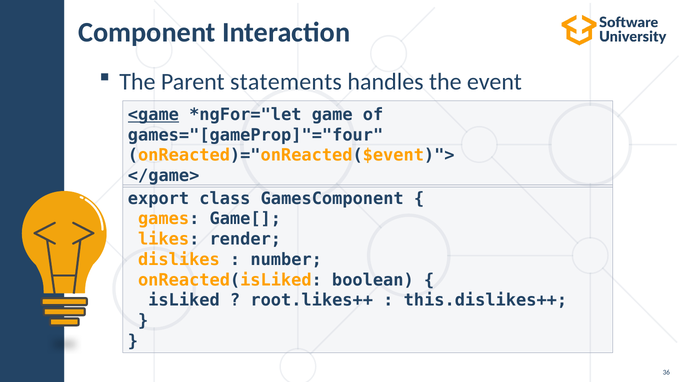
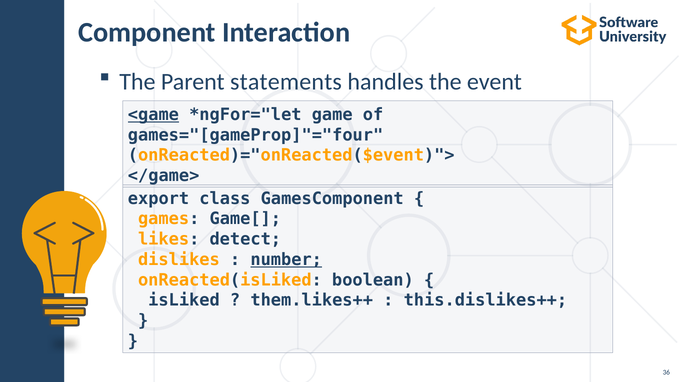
render: render -> detect
number underline: none -> present
root.likes++: root.likes++ -> them.likes++
